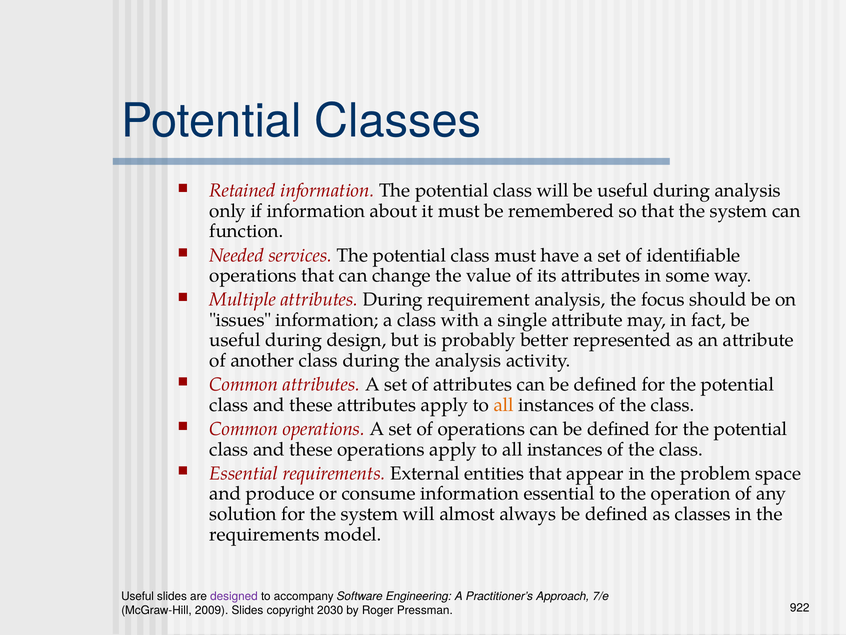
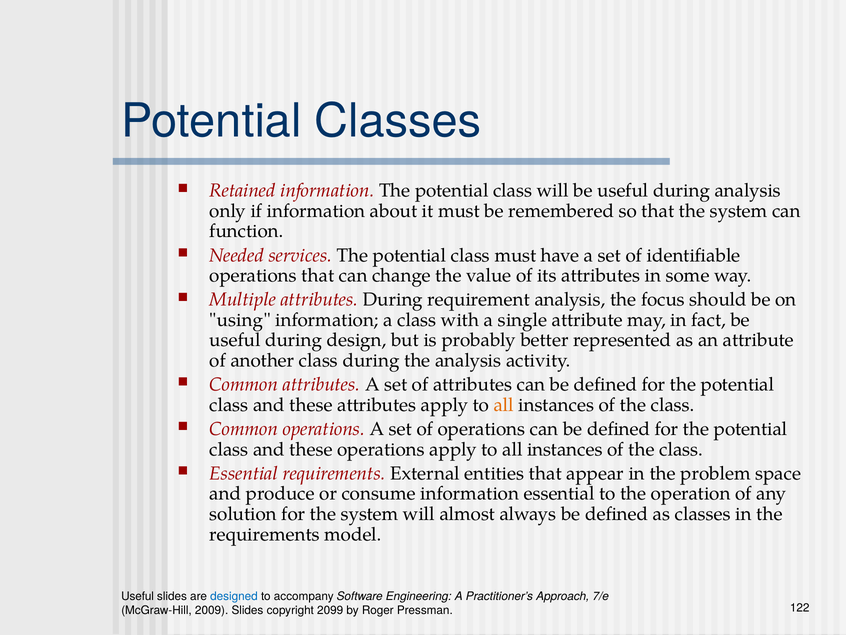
issues: issues -> using
designed colour: purple -> blue
2030: 2030 -> 2099
922: 922 -> 122
